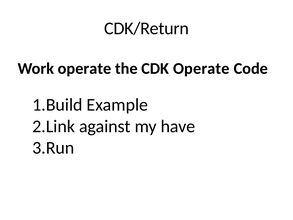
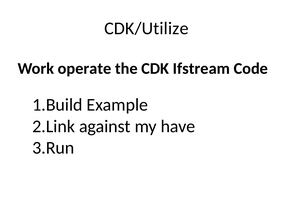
CDK/Return: CDK/Return -> CDK/Utilize
CDK Operate: Operate -> Ifstream
